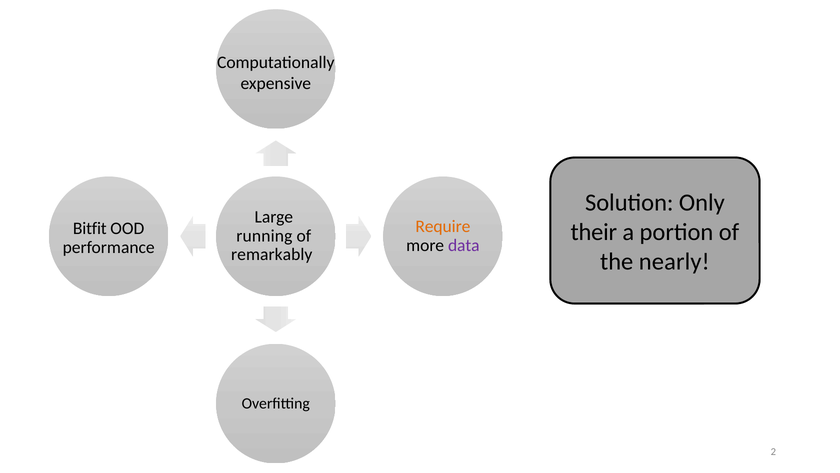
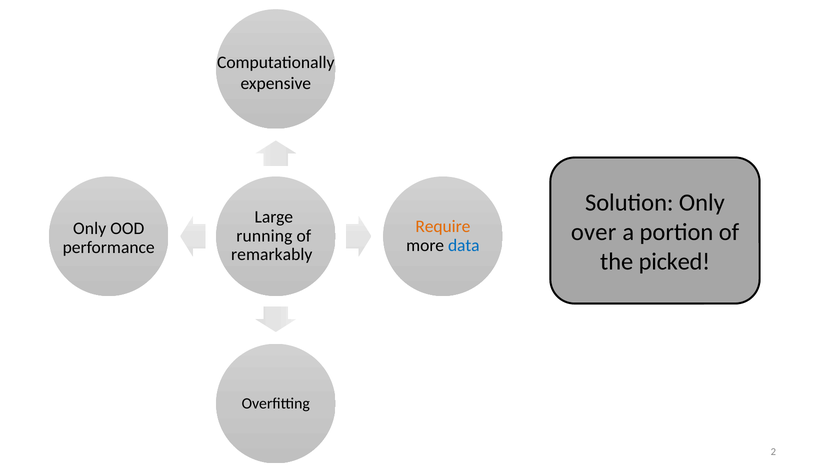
Bitfit at (90, 228): Bitfit -> Only
their: their -> over
data colour: purple -> blue
nearly: nearly -> picked
